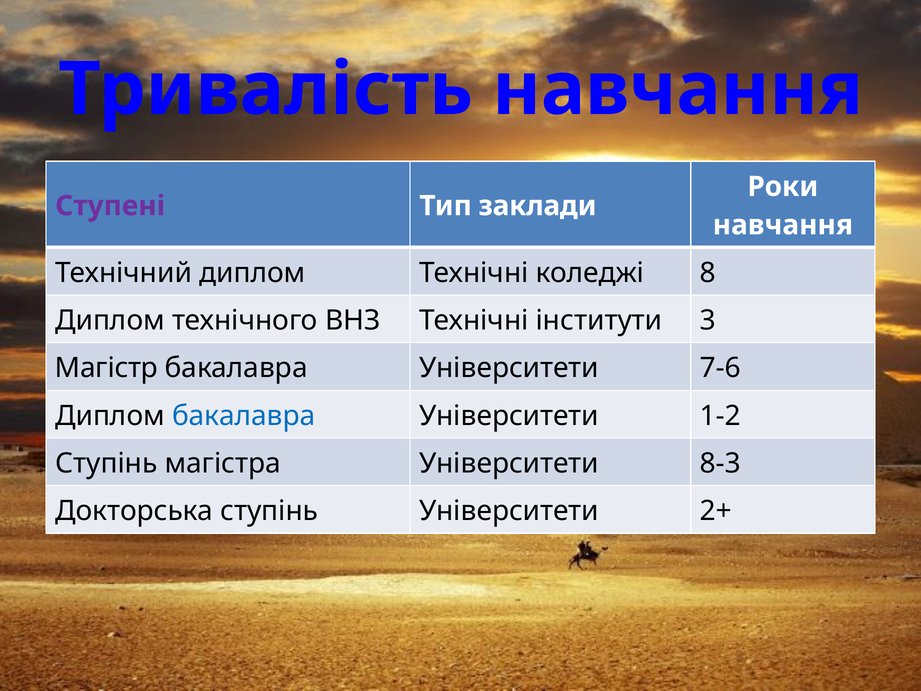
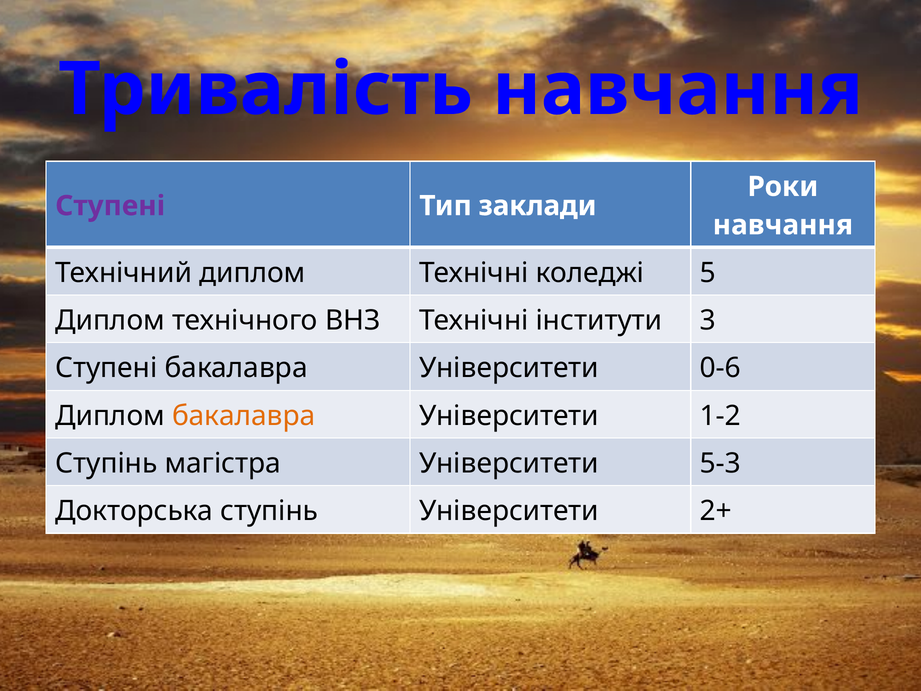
8: 8 -> 5
Магістр at (106, 368): Магістр -> Ступені
7-6: 7-6 -> 0-6
бакалавра at (244, 416) colour: blue -> orange
8-3: 8-3 -> 5-3
